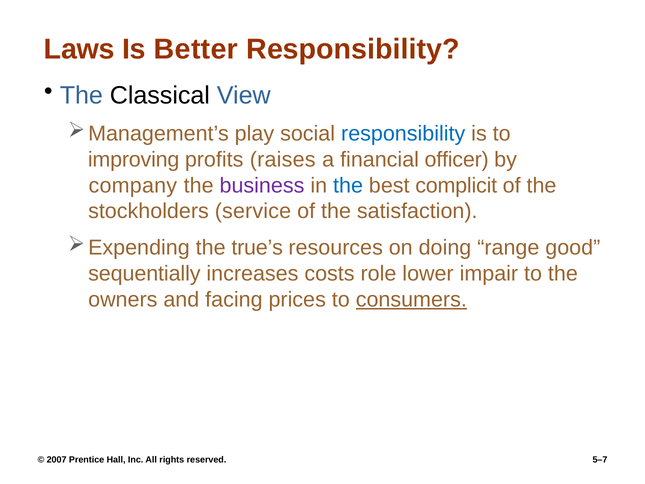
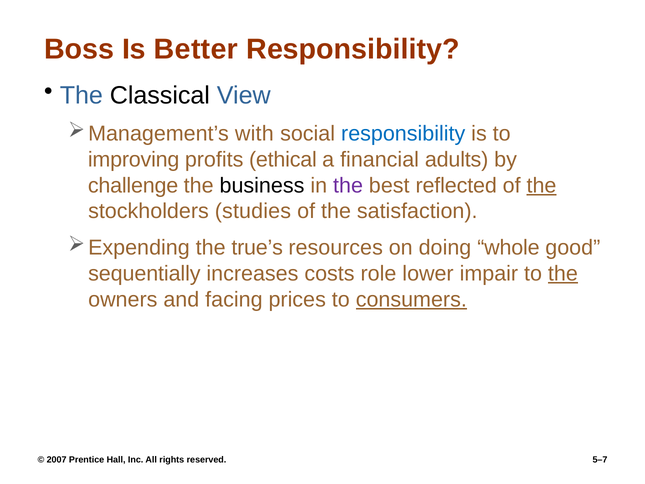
Laws: Laws -> Boss
play: play -> with
raises: raises -> ethical
officer: officer -> adults
company: company -> challenge
business colour: purple -> black
the at (348, 185) colour: blue -> purple
complicit: complicit -> reflected
the at (542, 185) underline: none -> present
service: service -> studies
range: range -> whole
the at (563, 273) underline: none -> present
